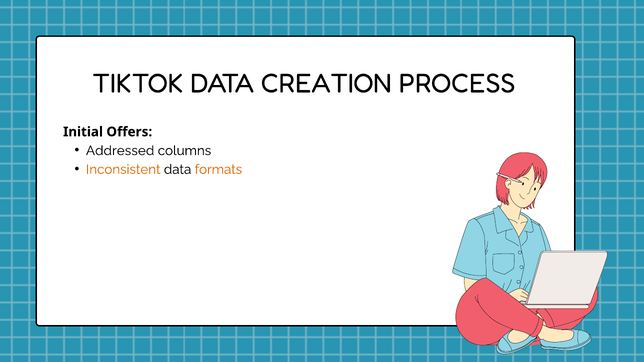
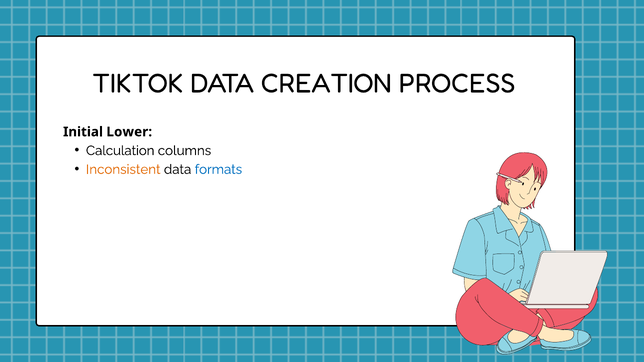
Offers: Offers -> Lower
Addressed: Addressed -> Calculation
formats colour: orange -> blue
